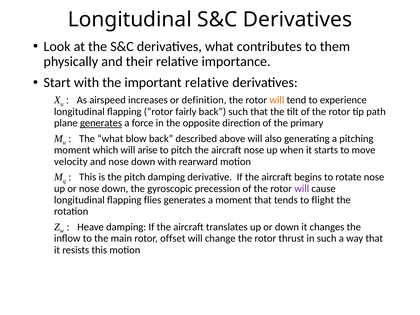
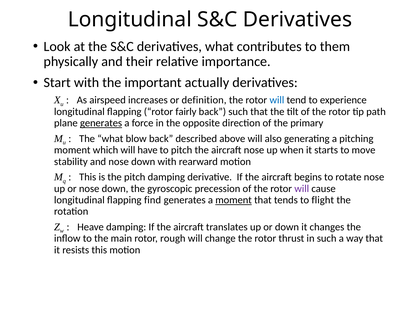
important relative: relative -> actually
will at (277, 100) colour: orange -> blue
arise: arise -> have
velocity: velocity -> stability
flies: flies -> find
moment at (234, 200) underline: none -> present
offset: offset -> rough
